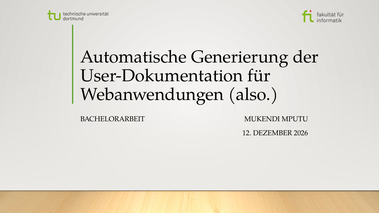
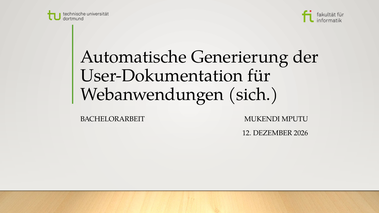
also: also -> sich
